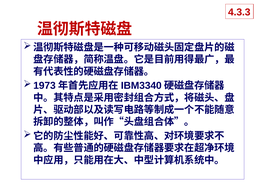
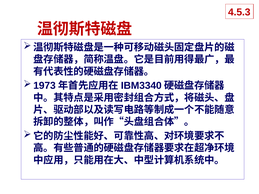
4.3.3: 4.3.3 -> 4.5.3
